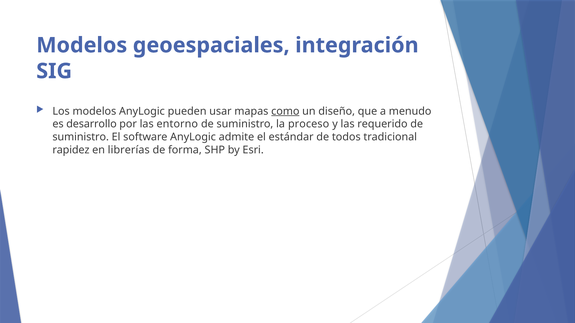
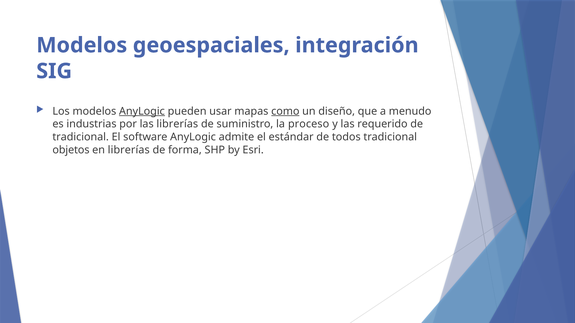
AnyLogiс underline: none -> present
desarrollo: desarrollo -> industrias
las entorno: entorno -> librerías
suministro at (81, 137): suministro -> tradicional
rapidez: rapidez -> objetos
